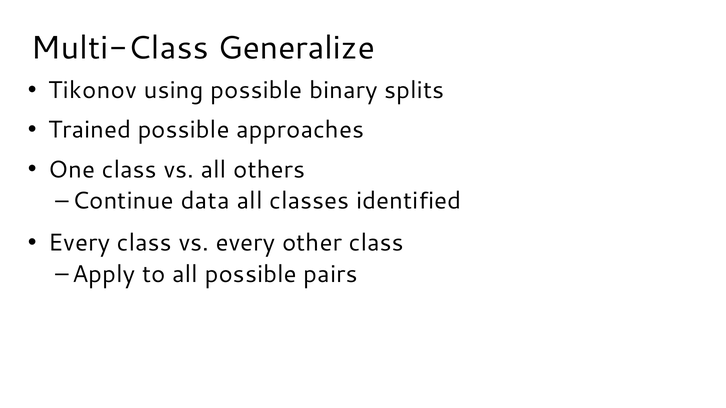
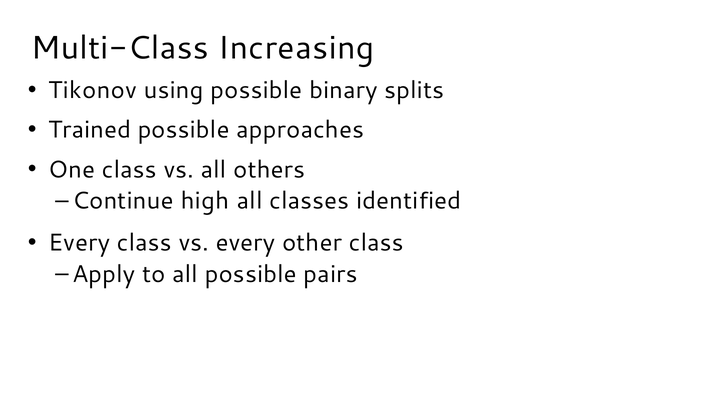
Generalize: Generalize -> Increasing
data: data -> high
